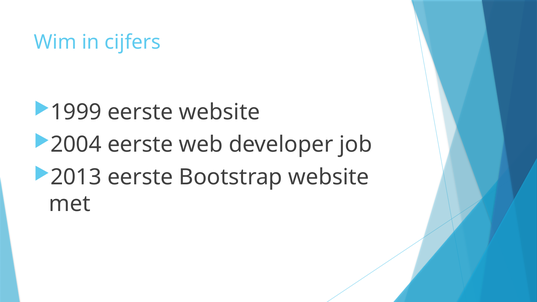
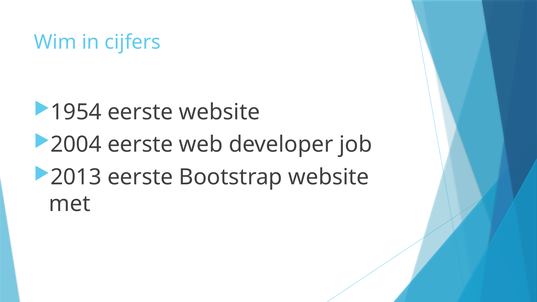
1999: 1999 -> 1954
